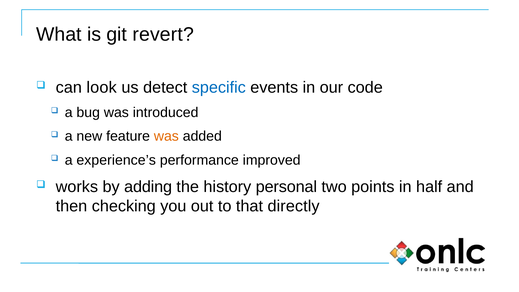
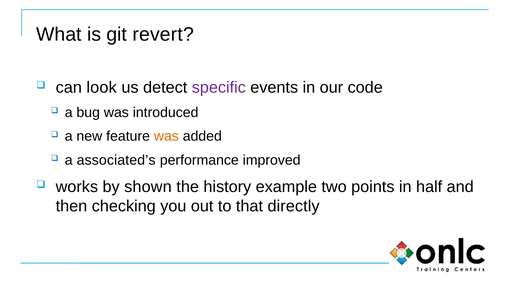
specific colour: blue -> purple
experience’s: experience’s -> associated’s
adding: adding -> shown
personal: personal -> example
